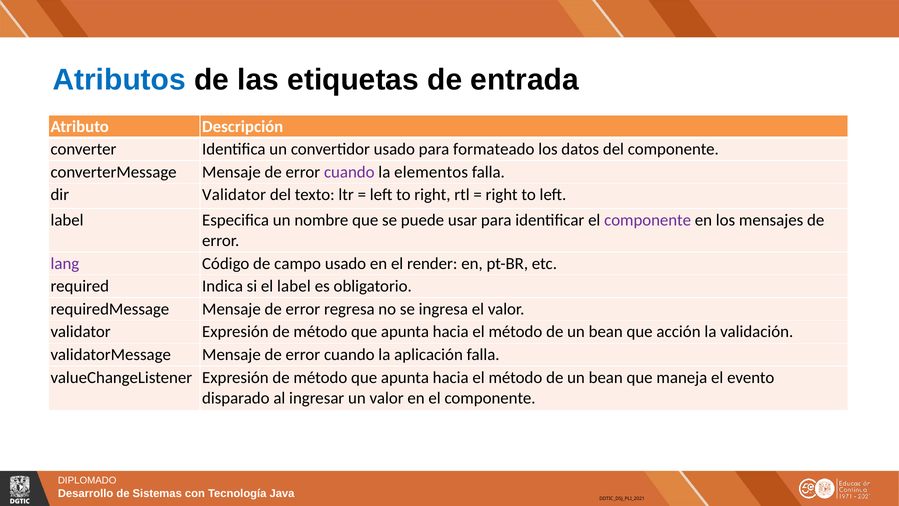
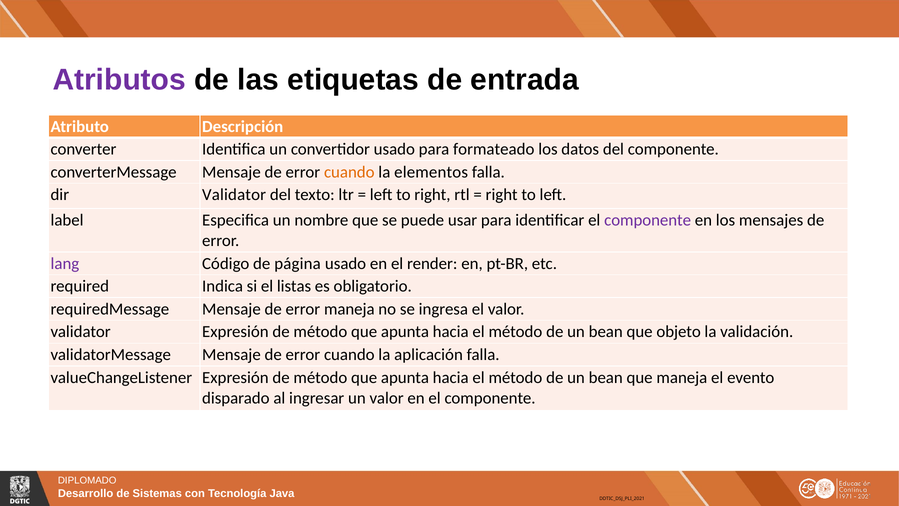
Atributos colour: blue -> purple
cuando at (349, 172) colour: purple -> orange
campo: campo -> página
el label: label -> listas
error regresa: regresa -> maneja
acción: acción -> objeto
